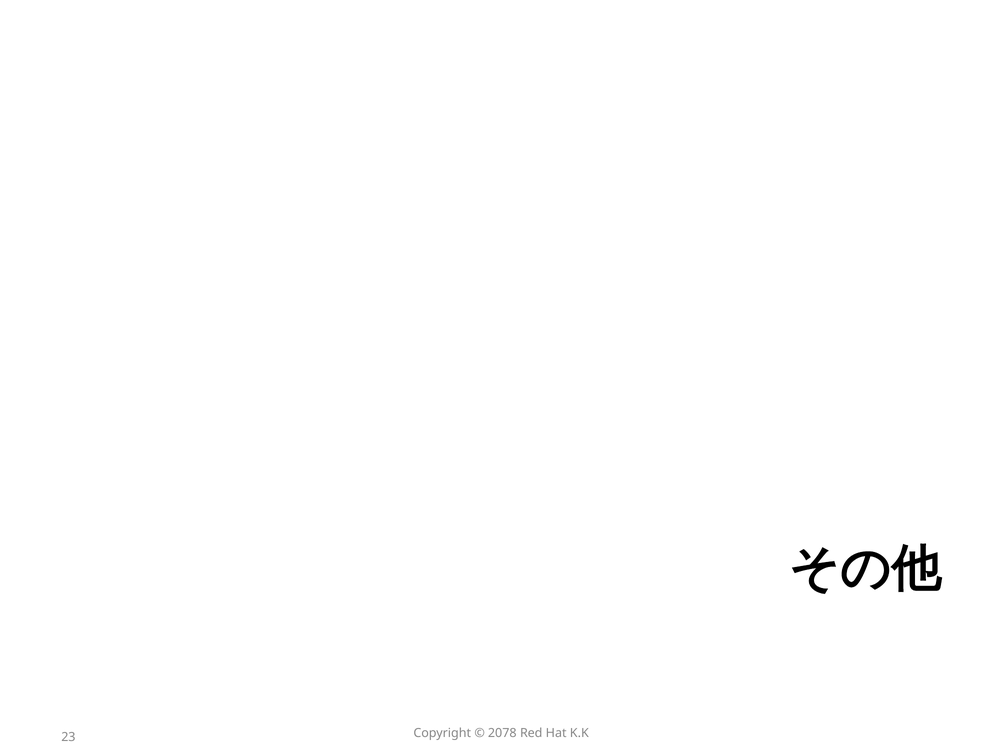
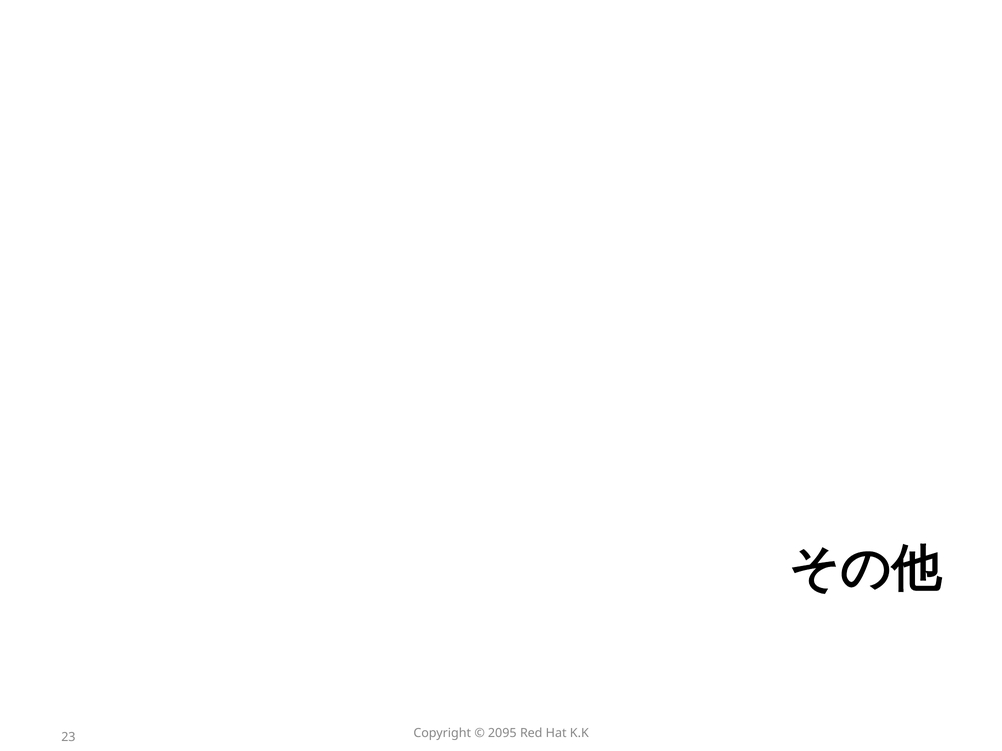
2078: 2078 -> 2095
